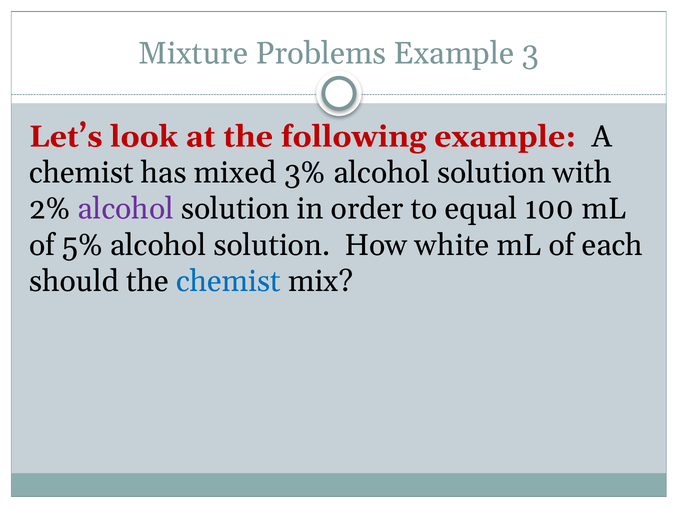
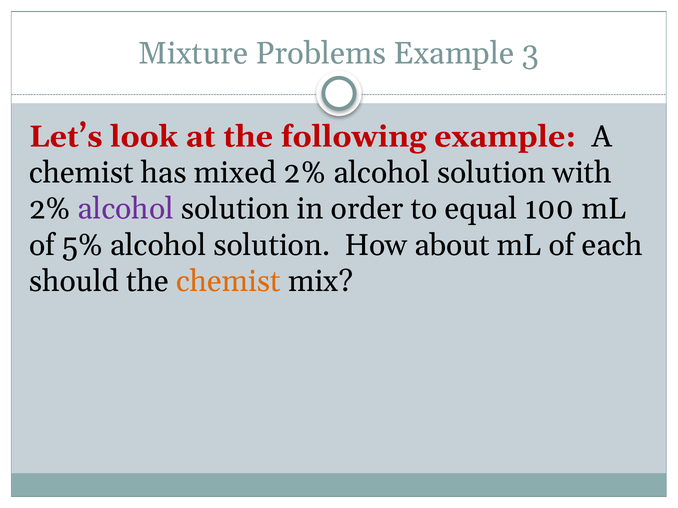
mixed 3%: 3% -> 2%
white: white -> about
chemist at (228, 282) colour: blue -> orange
